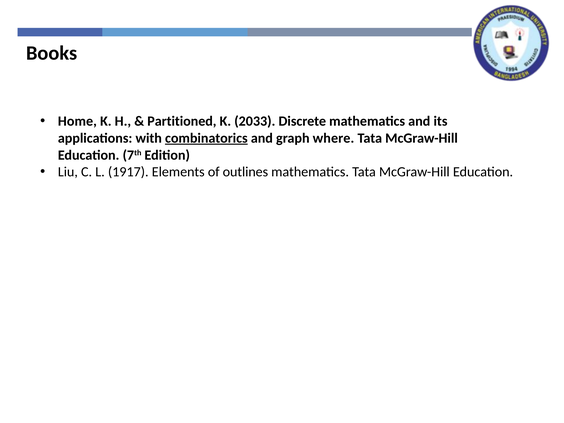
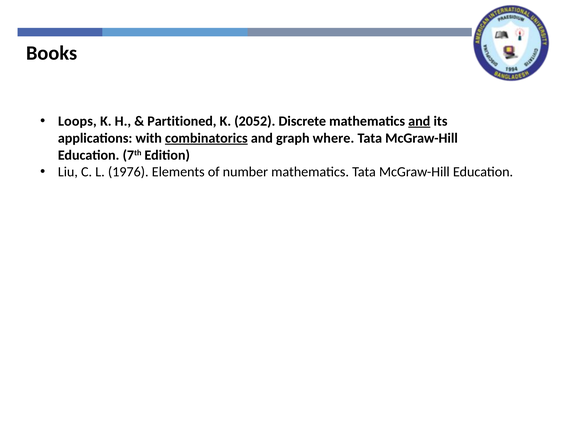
Home: Home -> Loops
2033: 2033 -> 2052
and at (419, 121) underline: none -> present
1917: 1917 -> 1976
outlines: outlines -> number
